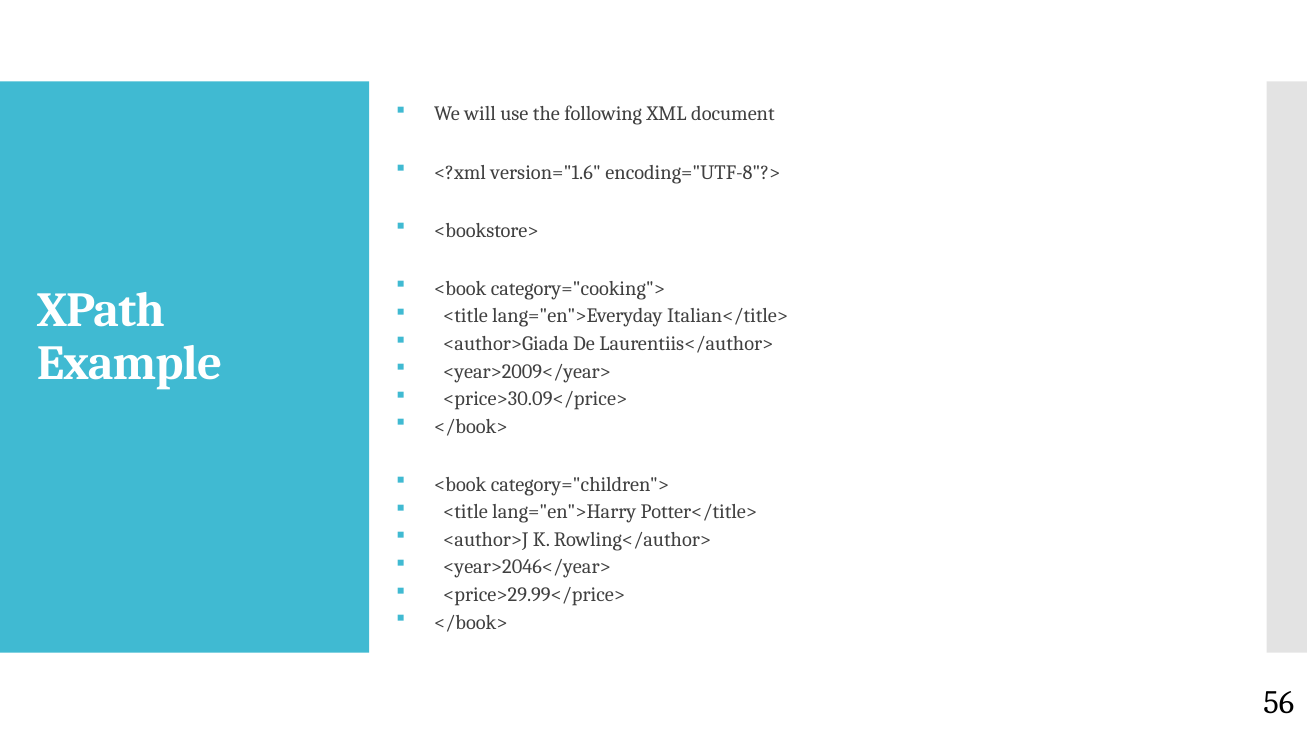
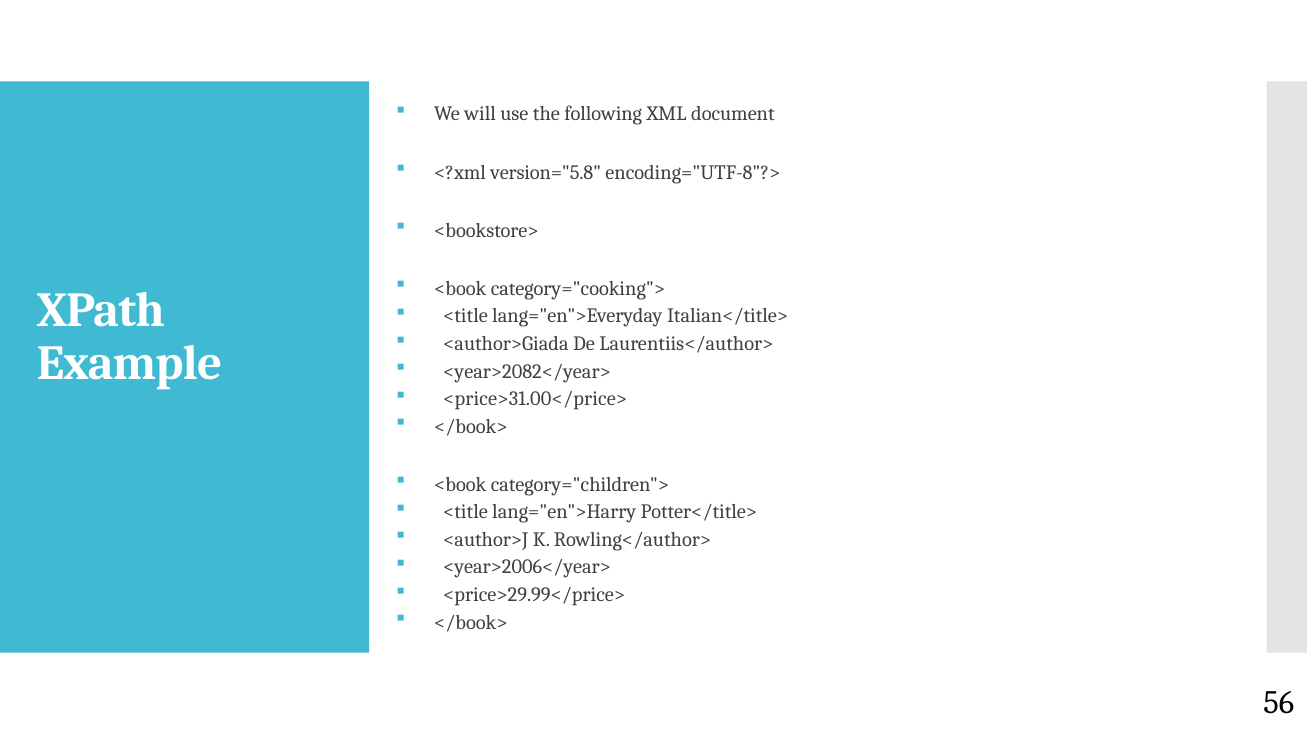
version="1.6: version="1.6 -> version="5.8
<year>2009</year>: <year>2009</year> -> <year>2082</year>
<price>30.09</price>: <price>30.09</price> -> <price>31.00</price>
<year>2046</year>: <year>2046</year> -> <year>2006</year>
